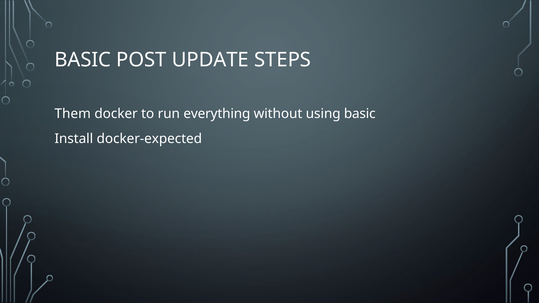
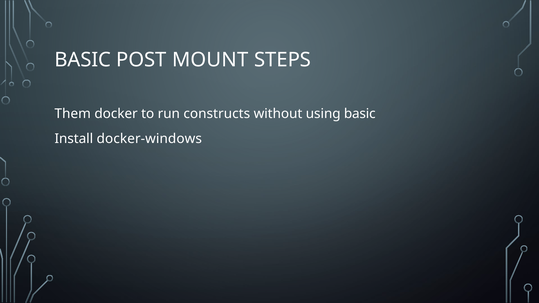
UPDATE: UPDATE -> MOUNT
everything: everything -> constructs
docker-expected: docker-expected -> docker-windows
